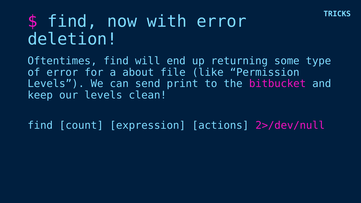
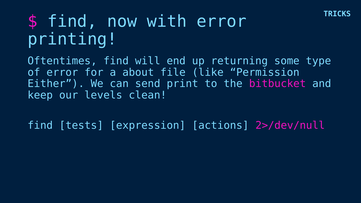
deletion: deletion -> printing
Levels at (56, 84): Levels -> Either
count: count -> tests
